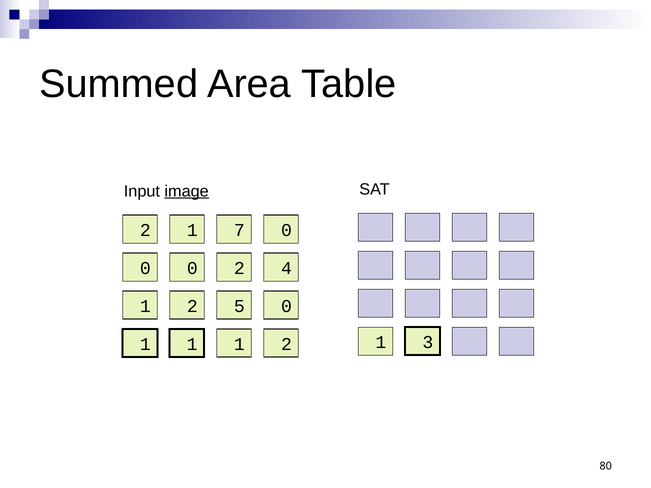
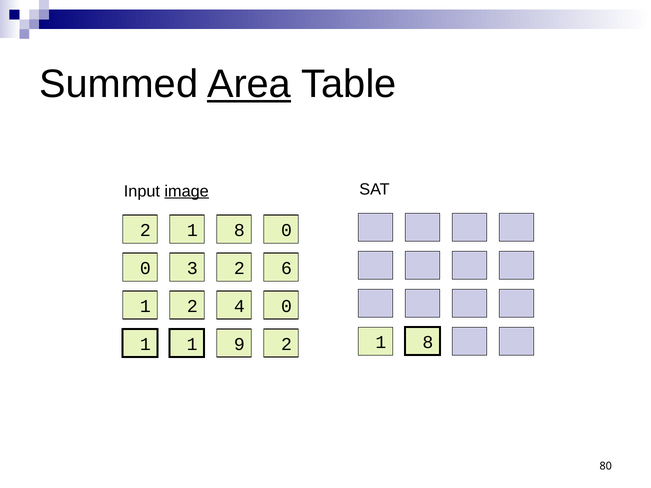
Area underline: none -> present
2 1 7: 7 -> 8
0 at (192, 268): 0 -> 3
4: 4 -> 6
5: 5 -> 4
3 at (428, 343): 3 -> 8
1 1 1: 1 -> 9
